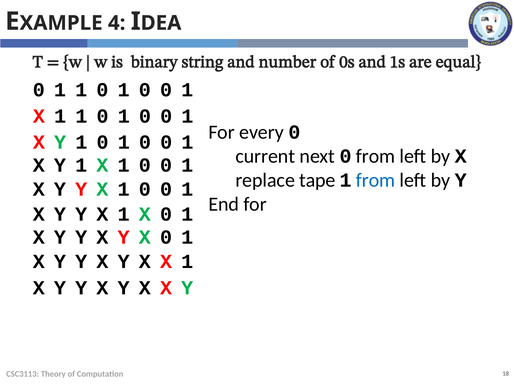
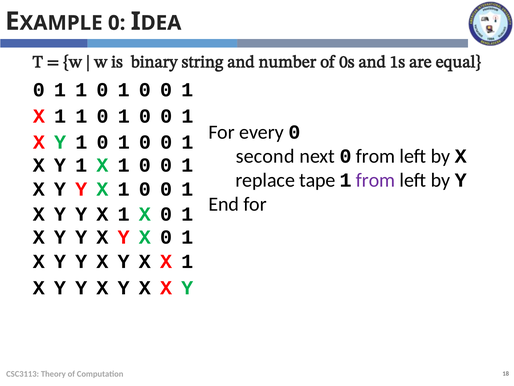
4 at (117, 23): 4 -> 0
current: current -> second
from at (376, 180) colour: blue -> purple
